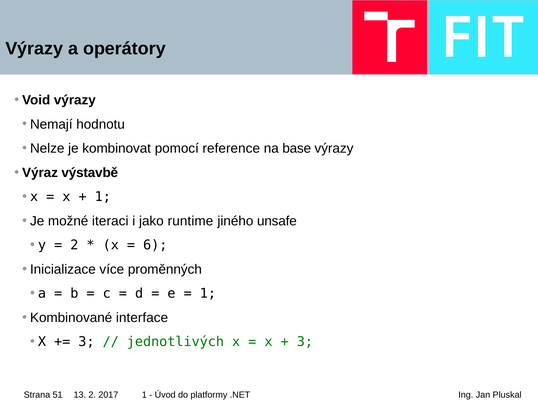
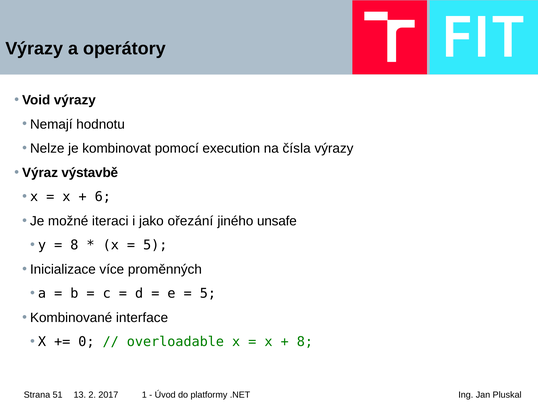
reference: reference -> execution
base: base -> čísla
1 at (103, 197): 1 -> 6
runtime: runtime -> ořezání
2 at (74, 245): 2 -> 8
6 at (155, 245): 6 -> 5
1 at (208, 294): 1 -> 5
3 at (86, 342): 3 -> 0
jednotlivých: jednotlivých -> overloadable
3 at (305, 342): 3 -> 8
